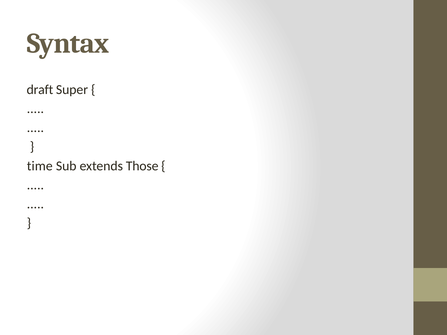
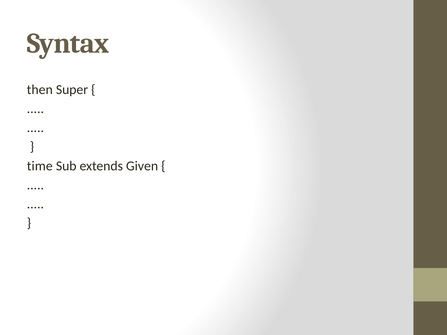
draft: draft -> then
Those: Those -> Given
